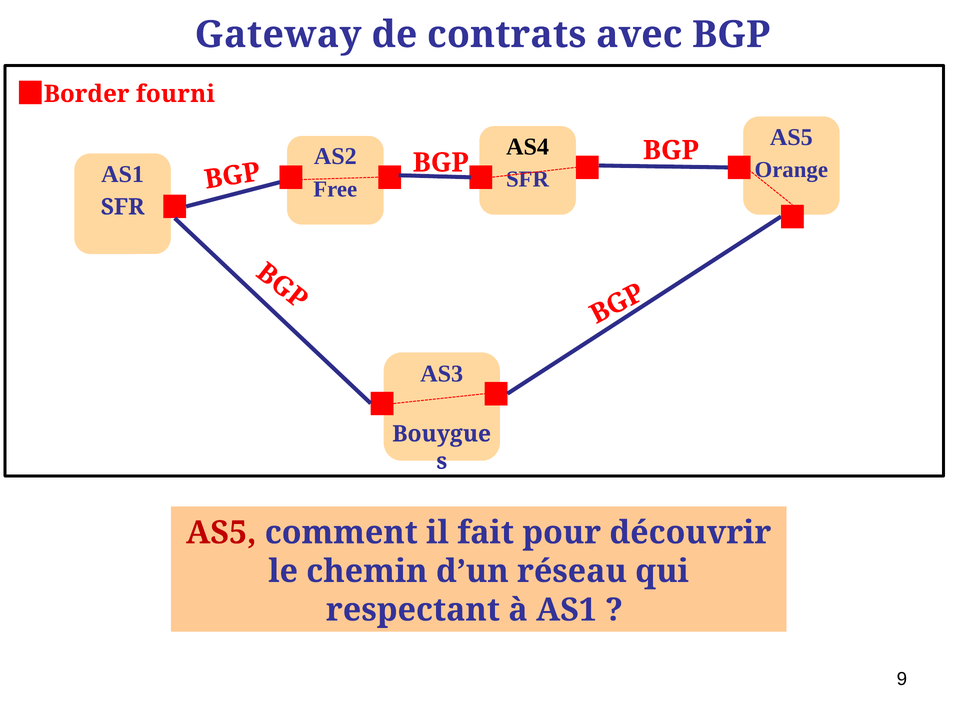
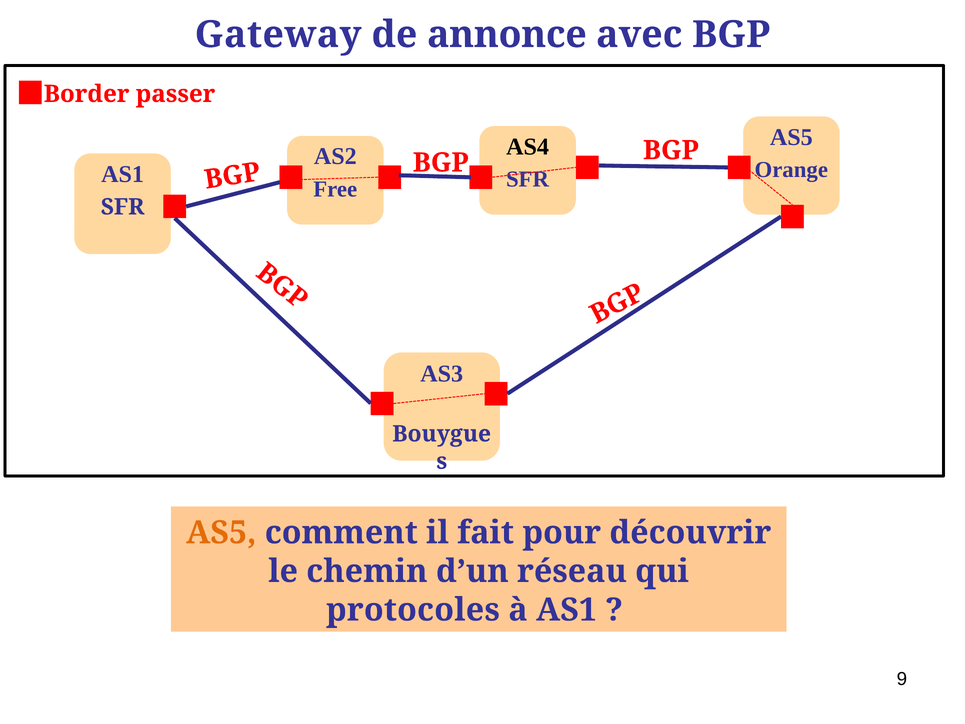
contrats: contrats -> annonce
fourni: fourni -> passer
AS5 at (221, 533) colour: red -> orange
respectant: respectant -> protocoles
